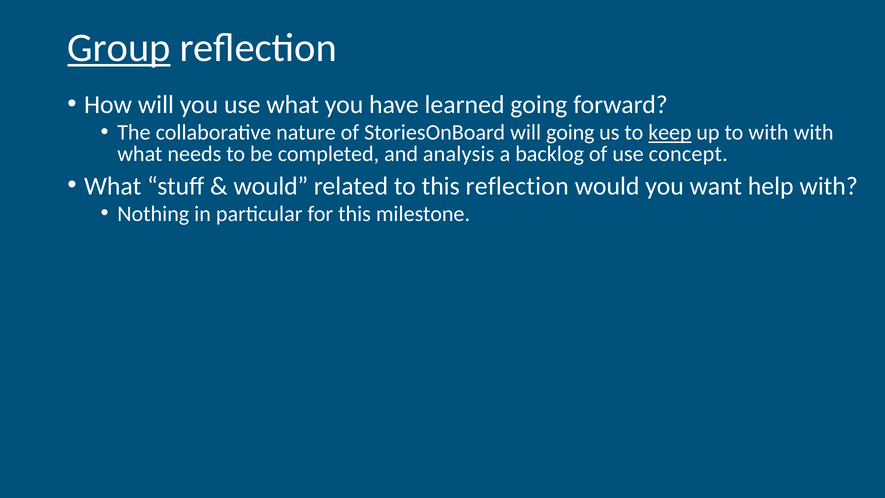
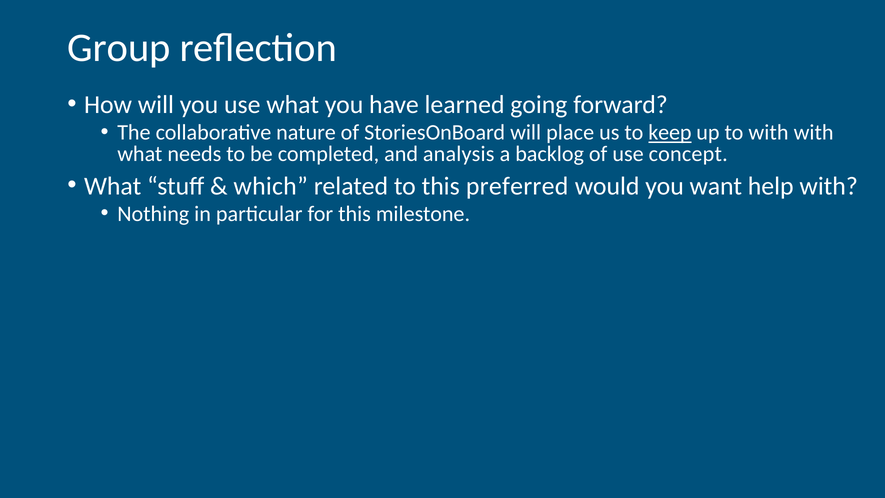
Group underline: present -> none
will going: going -> place
would at (271, 186): would -> which
this reflection: reflection -> preferred
